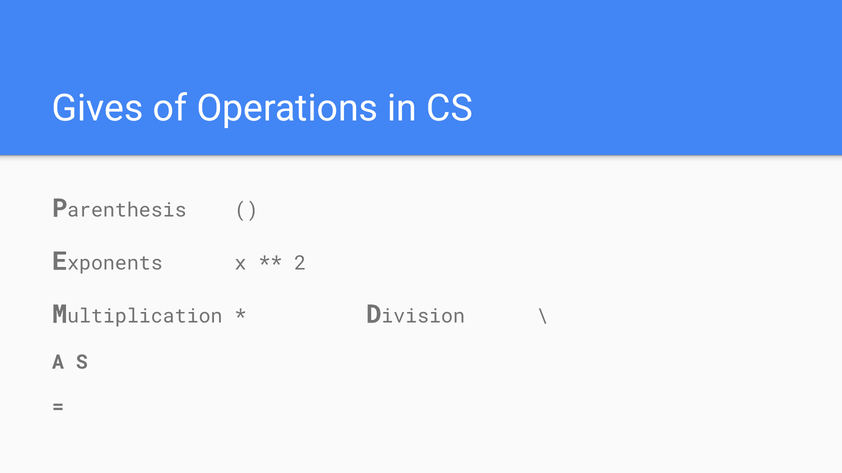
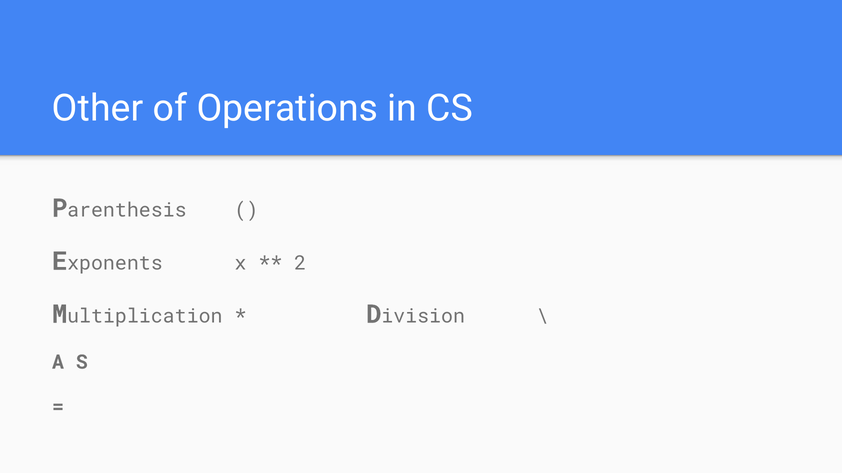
Gives: Gives -> Other
